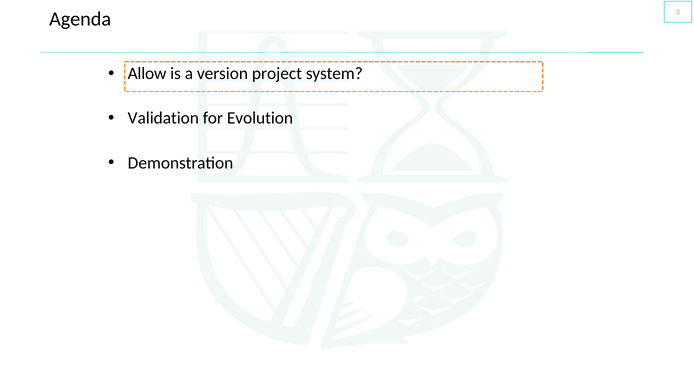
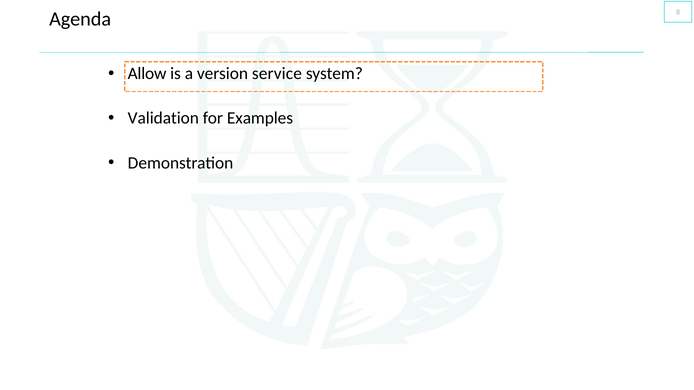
project: project -> service
Evolution: Evolution -> Examples
